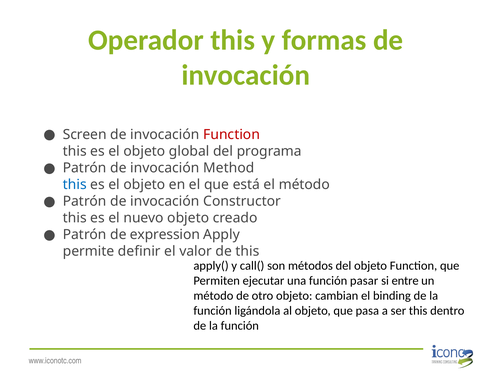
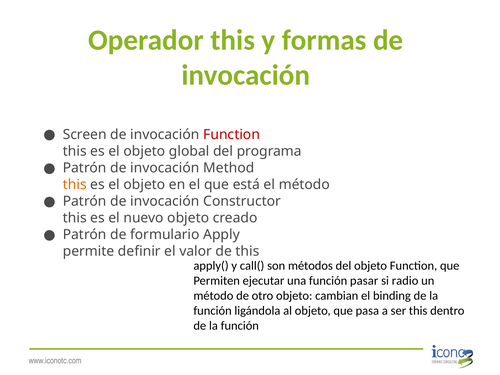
this at (75, 185) colour: blue -> orange
expression: expression -> formulario
entre: entre -> radio
